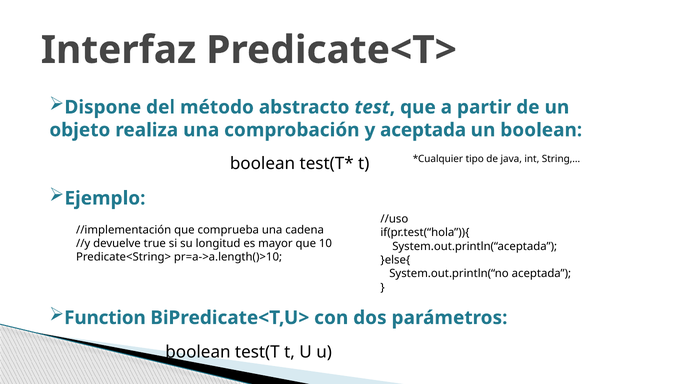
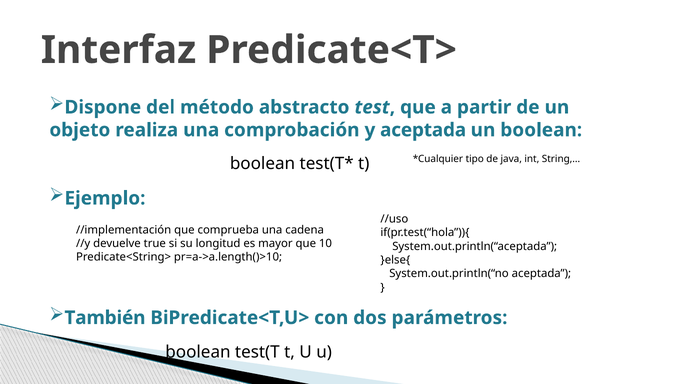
Function: Function -> También
